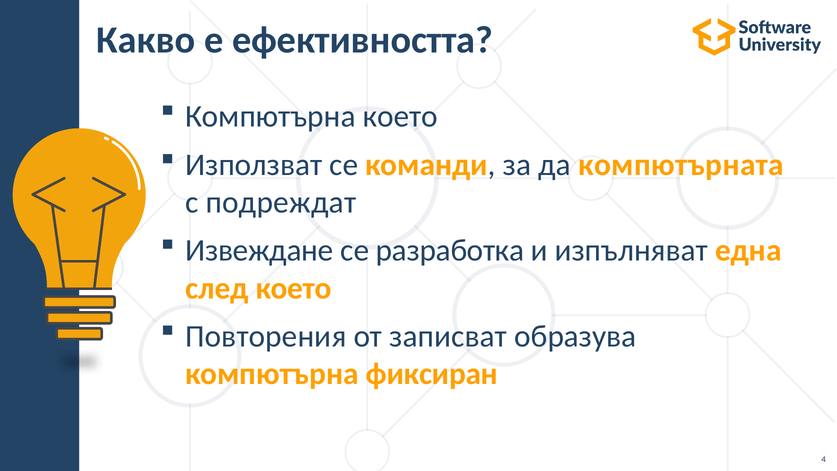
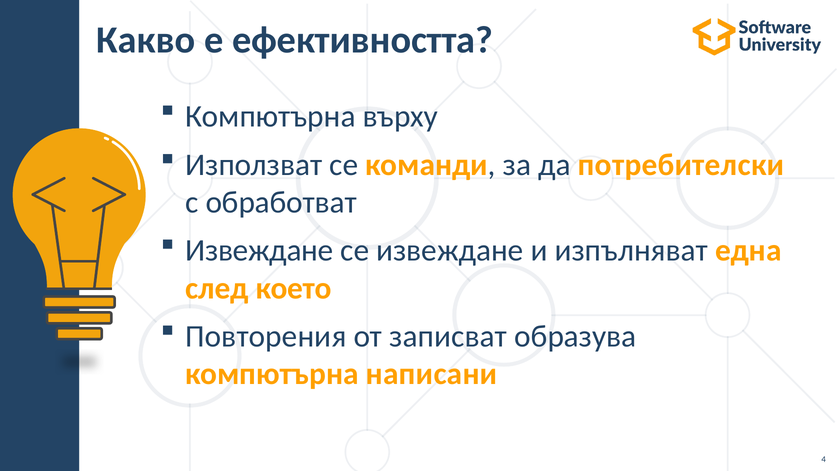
Компютърна което: което -> върху
компютърната: компютърната -> потребителски
подреждат: подреждат -> обработват
се разработка: разработка -> извеждане
фиксиран: фиксиран -> написани
